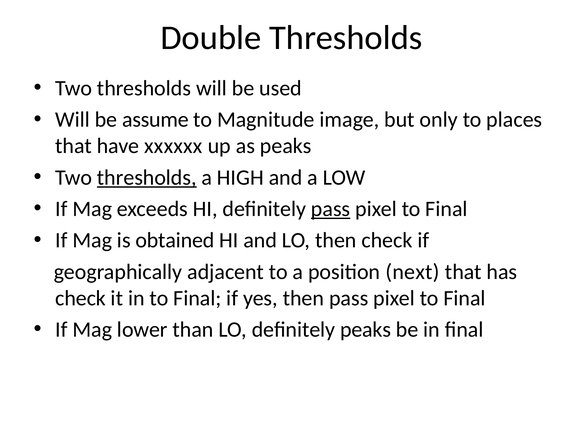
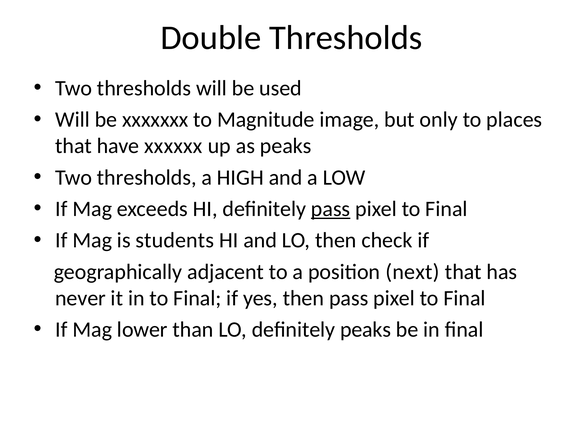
assume: assume -> xxxxxxx
thresholds at (147, 178) underline: present -> none
obtained: obtained -> students
check at (81, 299): check -> never
